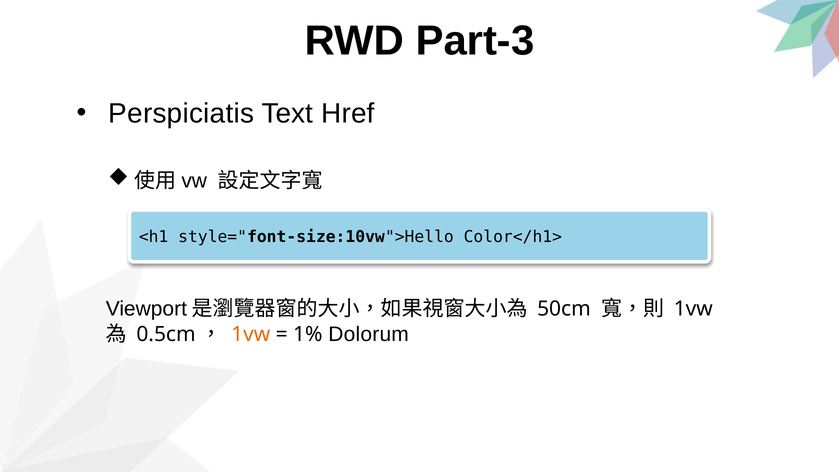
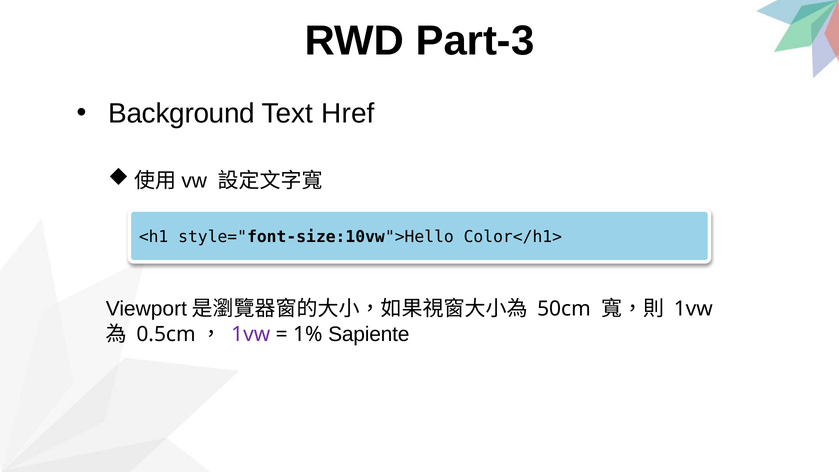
Perspiciatis: Perspiciatis -> Background
1vw at (251, 334) colour: orange -> purple
Dolorum: Dolorum -> Sapiente
